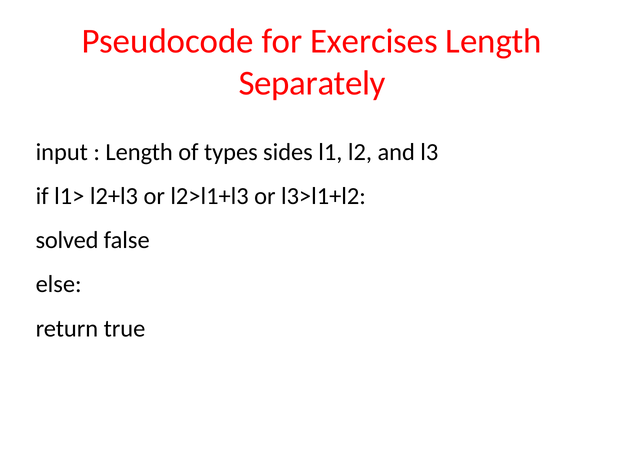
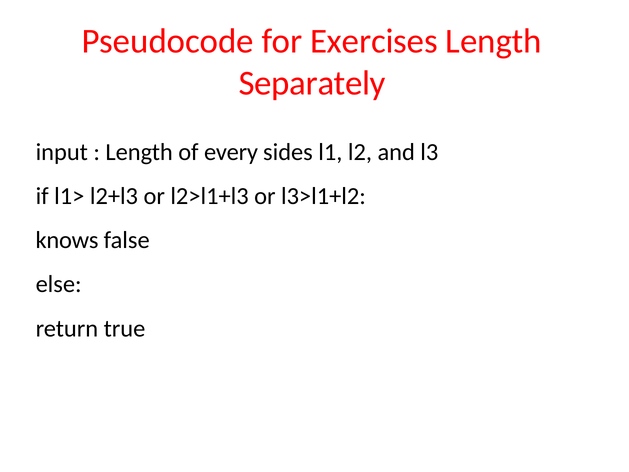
types: types -> every
solved: solved -> knows
